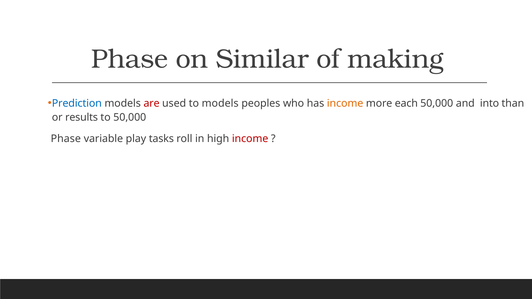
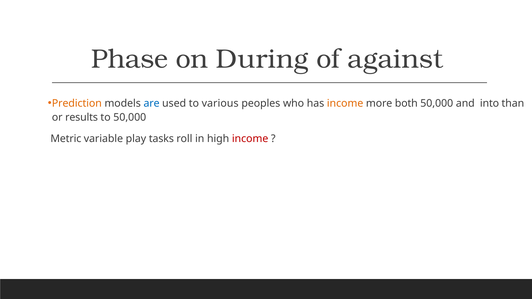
Similar: Similar -> During
making: making -> against
Prediction colour: blue -> orange
are colour: red -> blue
to models: models -> various
each: each -> both
Phase at (66, 139): Phase -> Metric
